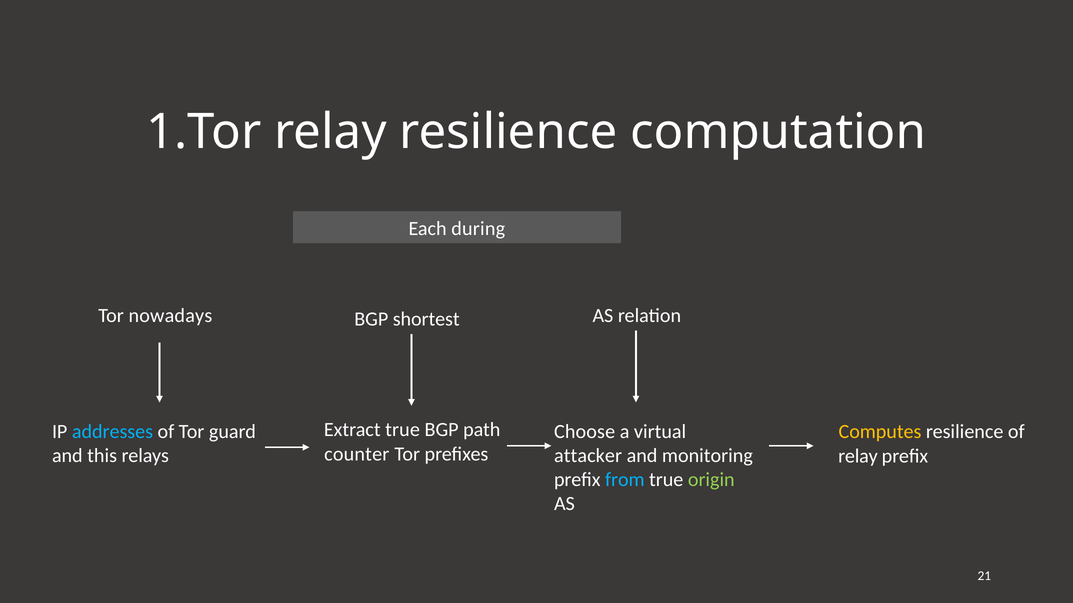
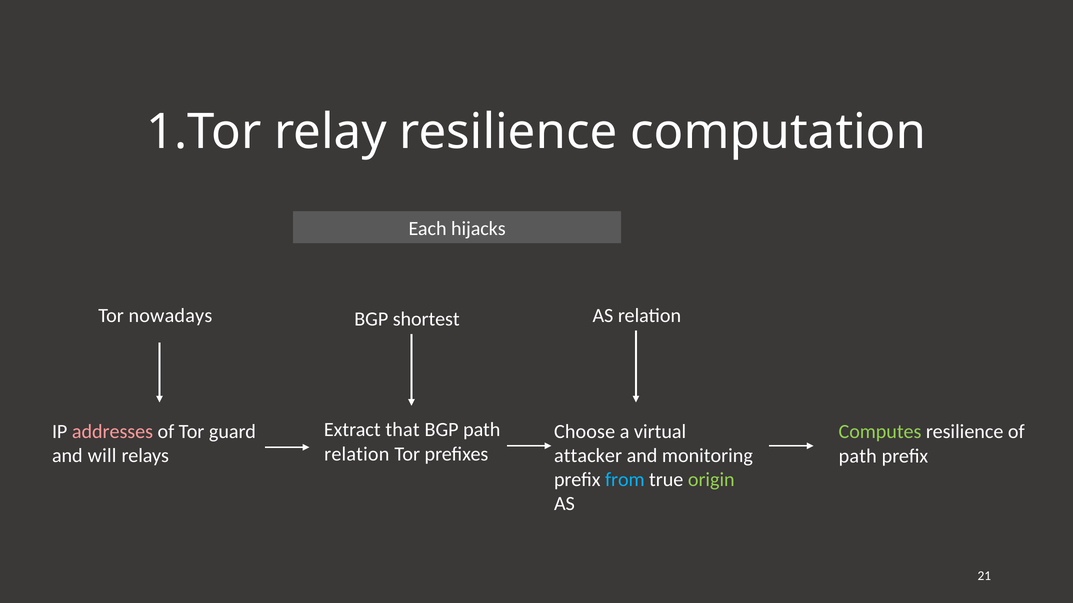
during: during -> hijacks
Extract true: true -> that
addresses colour: light blue -> pink
Computes colour: yellow -> light green
counter at (357, 454): counter -> relation
this: this -> will
relay at (858, 456): relay -> path
